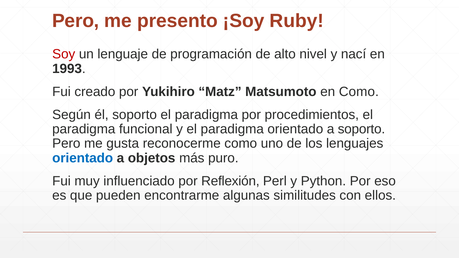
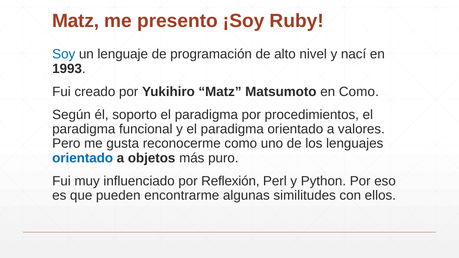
Pero at (76, 21): Pero -> Matz
Soy colour: red -> blue
a soporto: soporto -> valores
